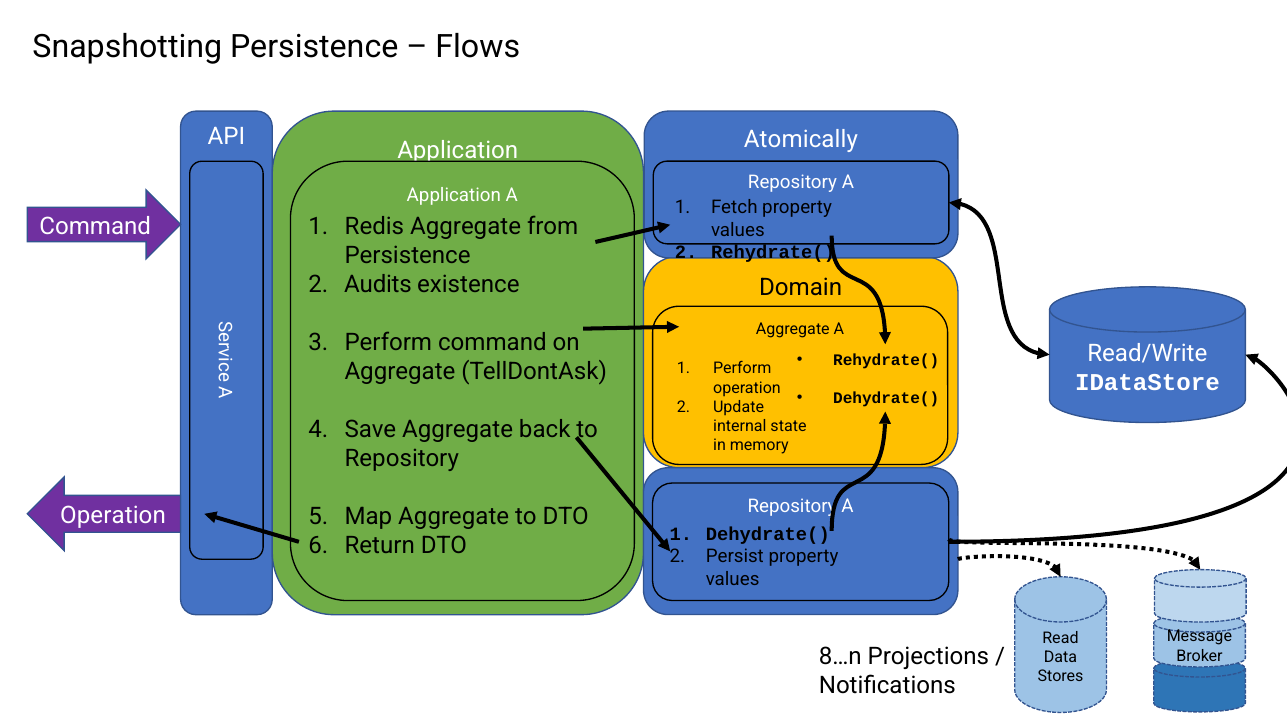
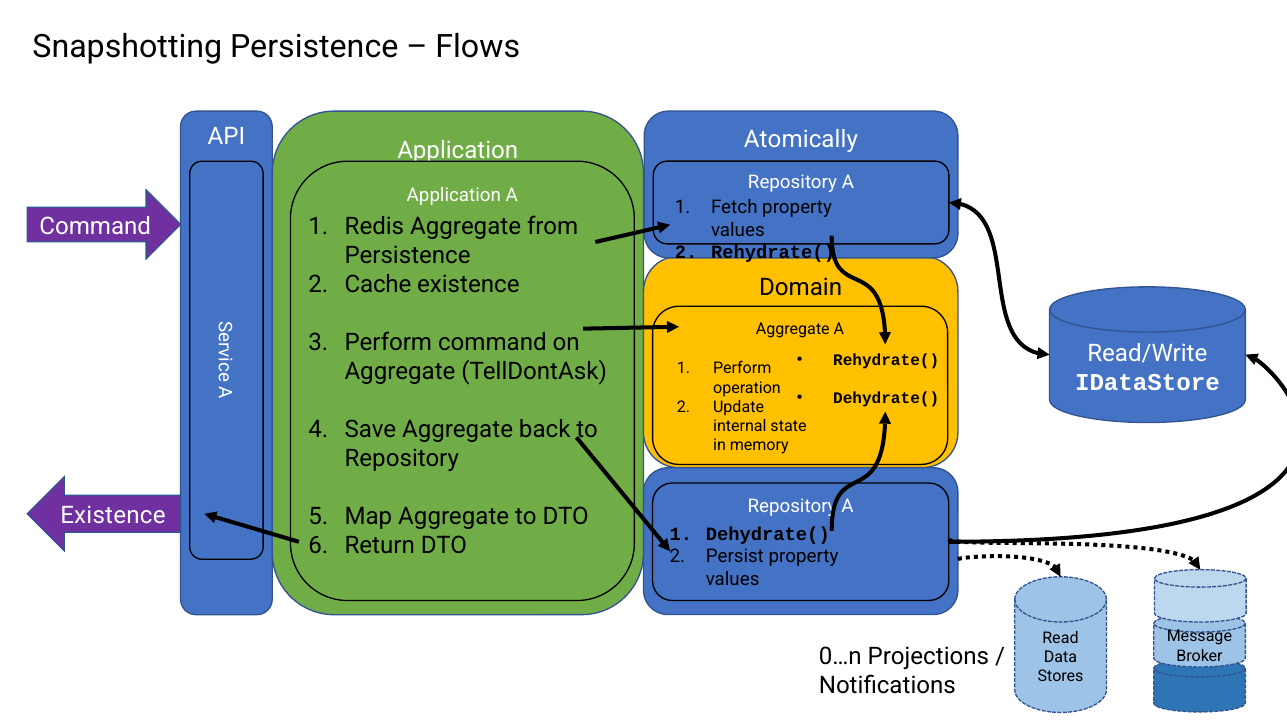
Audits: Audits -> Cache
Operation at (113, 515): Operation -> Existence
8…n: 8…n -> 0…n
